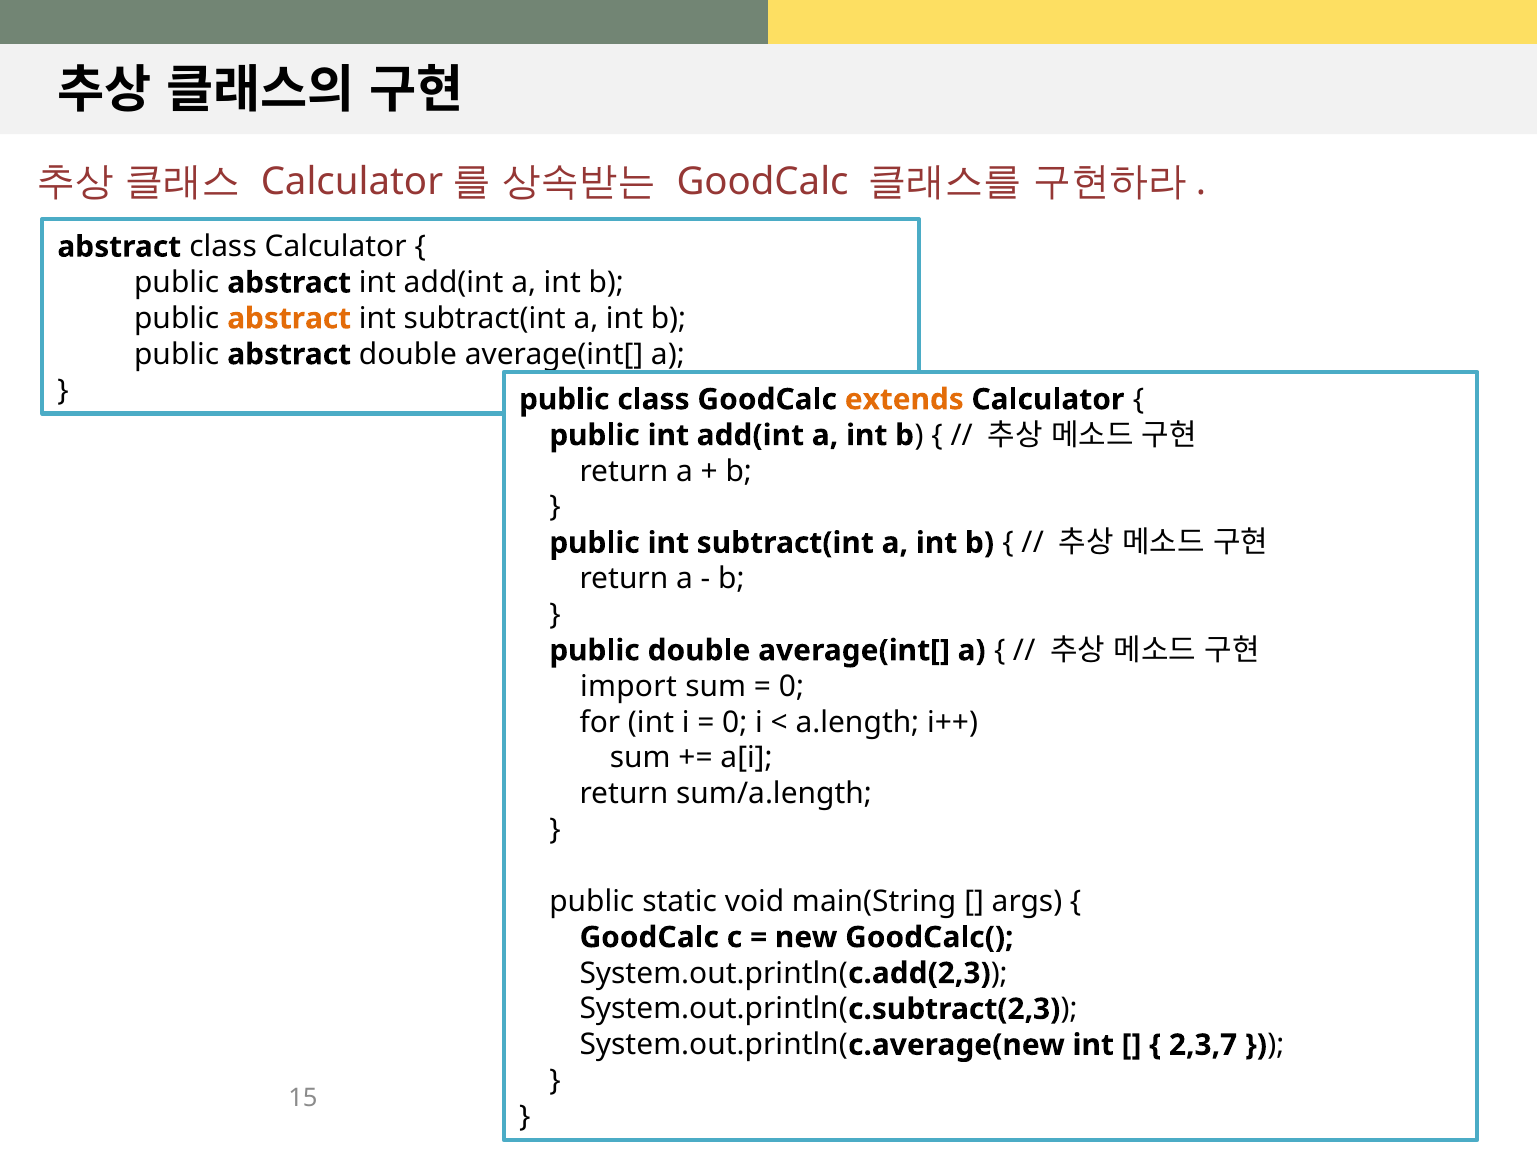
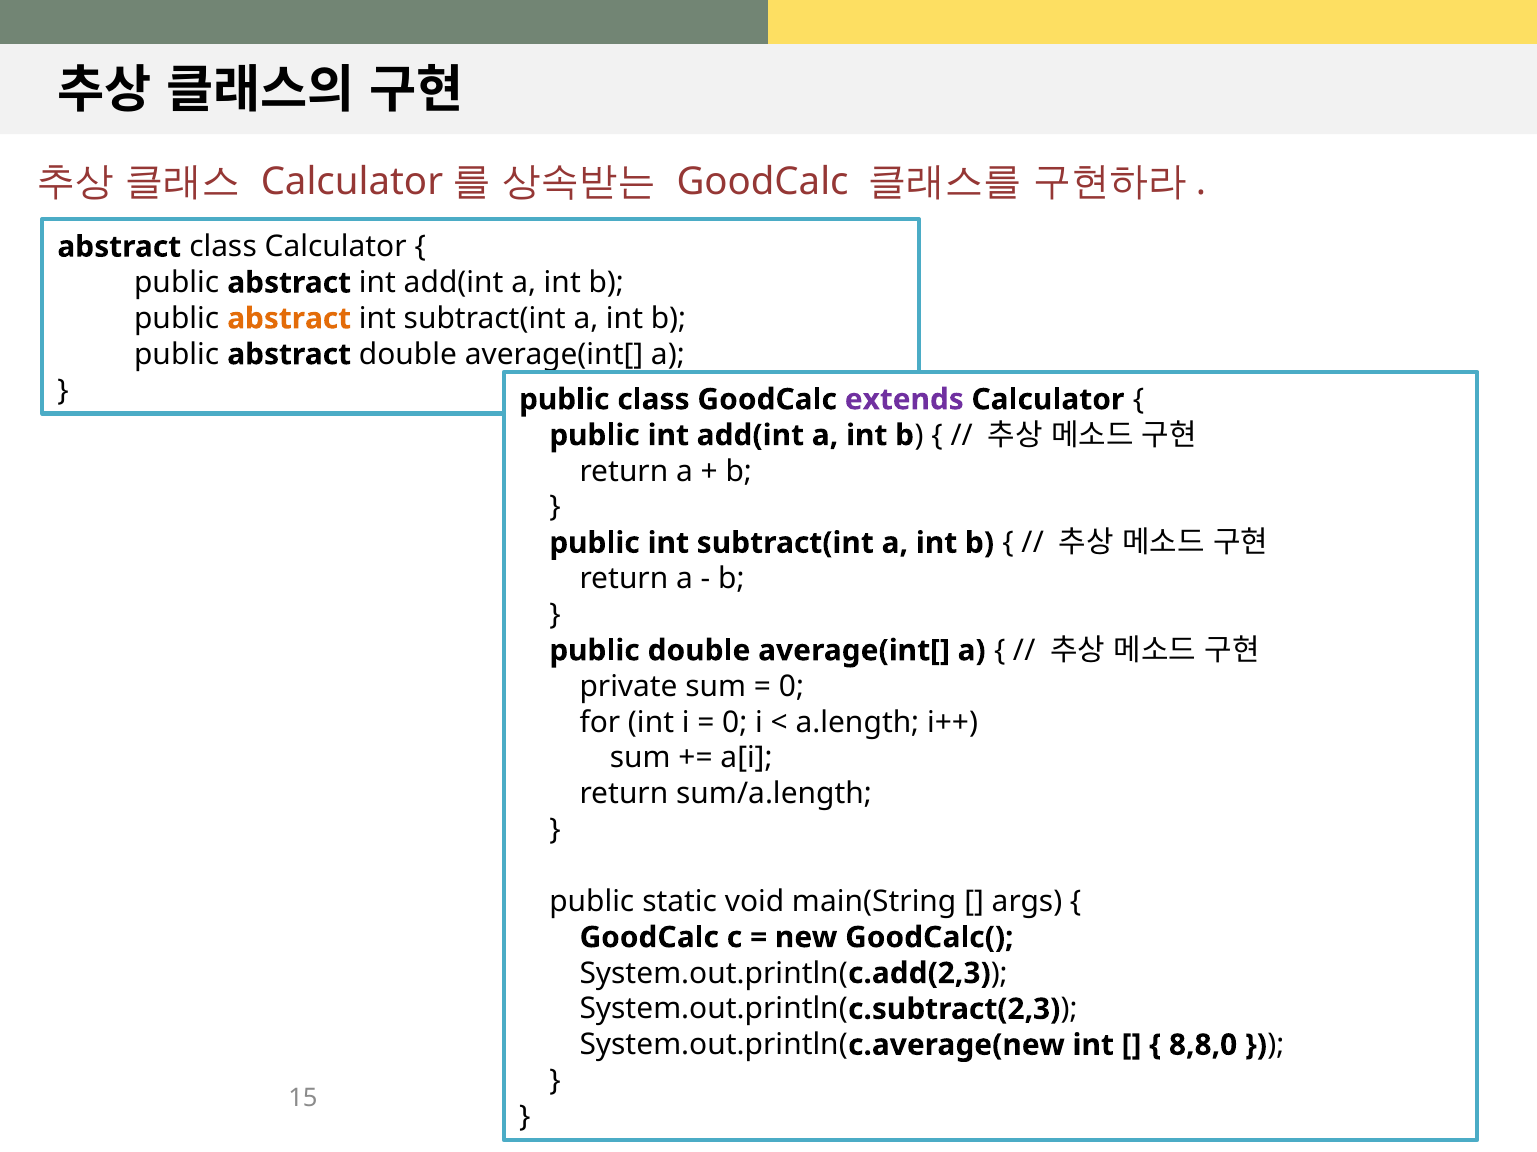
extends colour: orange -> purple
import: import -> private
2,3,7: 2,3,7 -> 8,8,0
